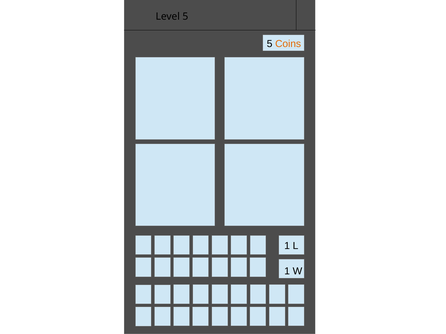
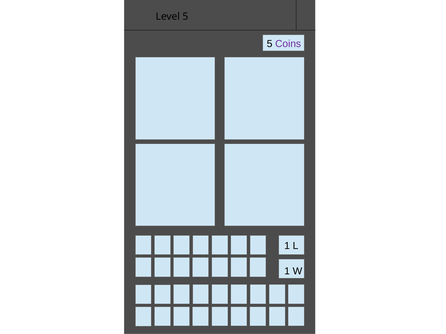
Coins colour: orange -> purple
